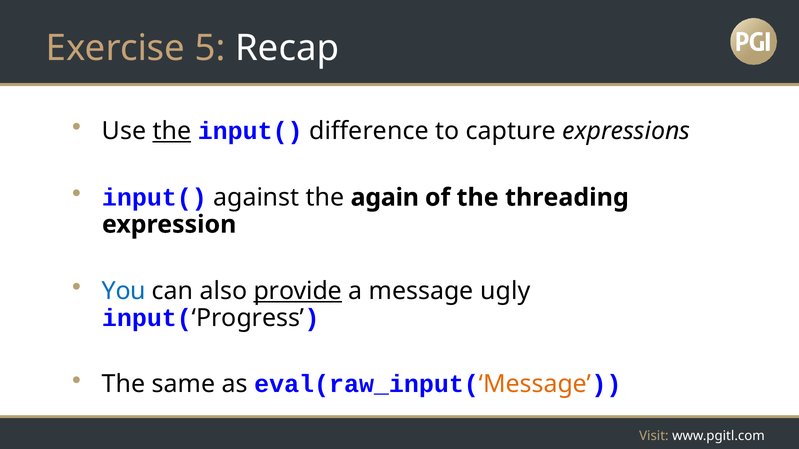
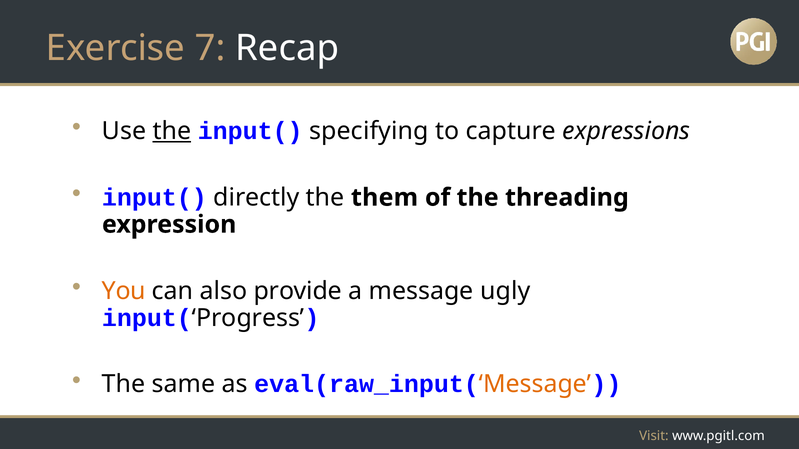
5: 5 -> 7
difference: difference -> specifying
against: against -> directly
again: again -> them
You colour: blue -> orange
provide underline: present -> none
